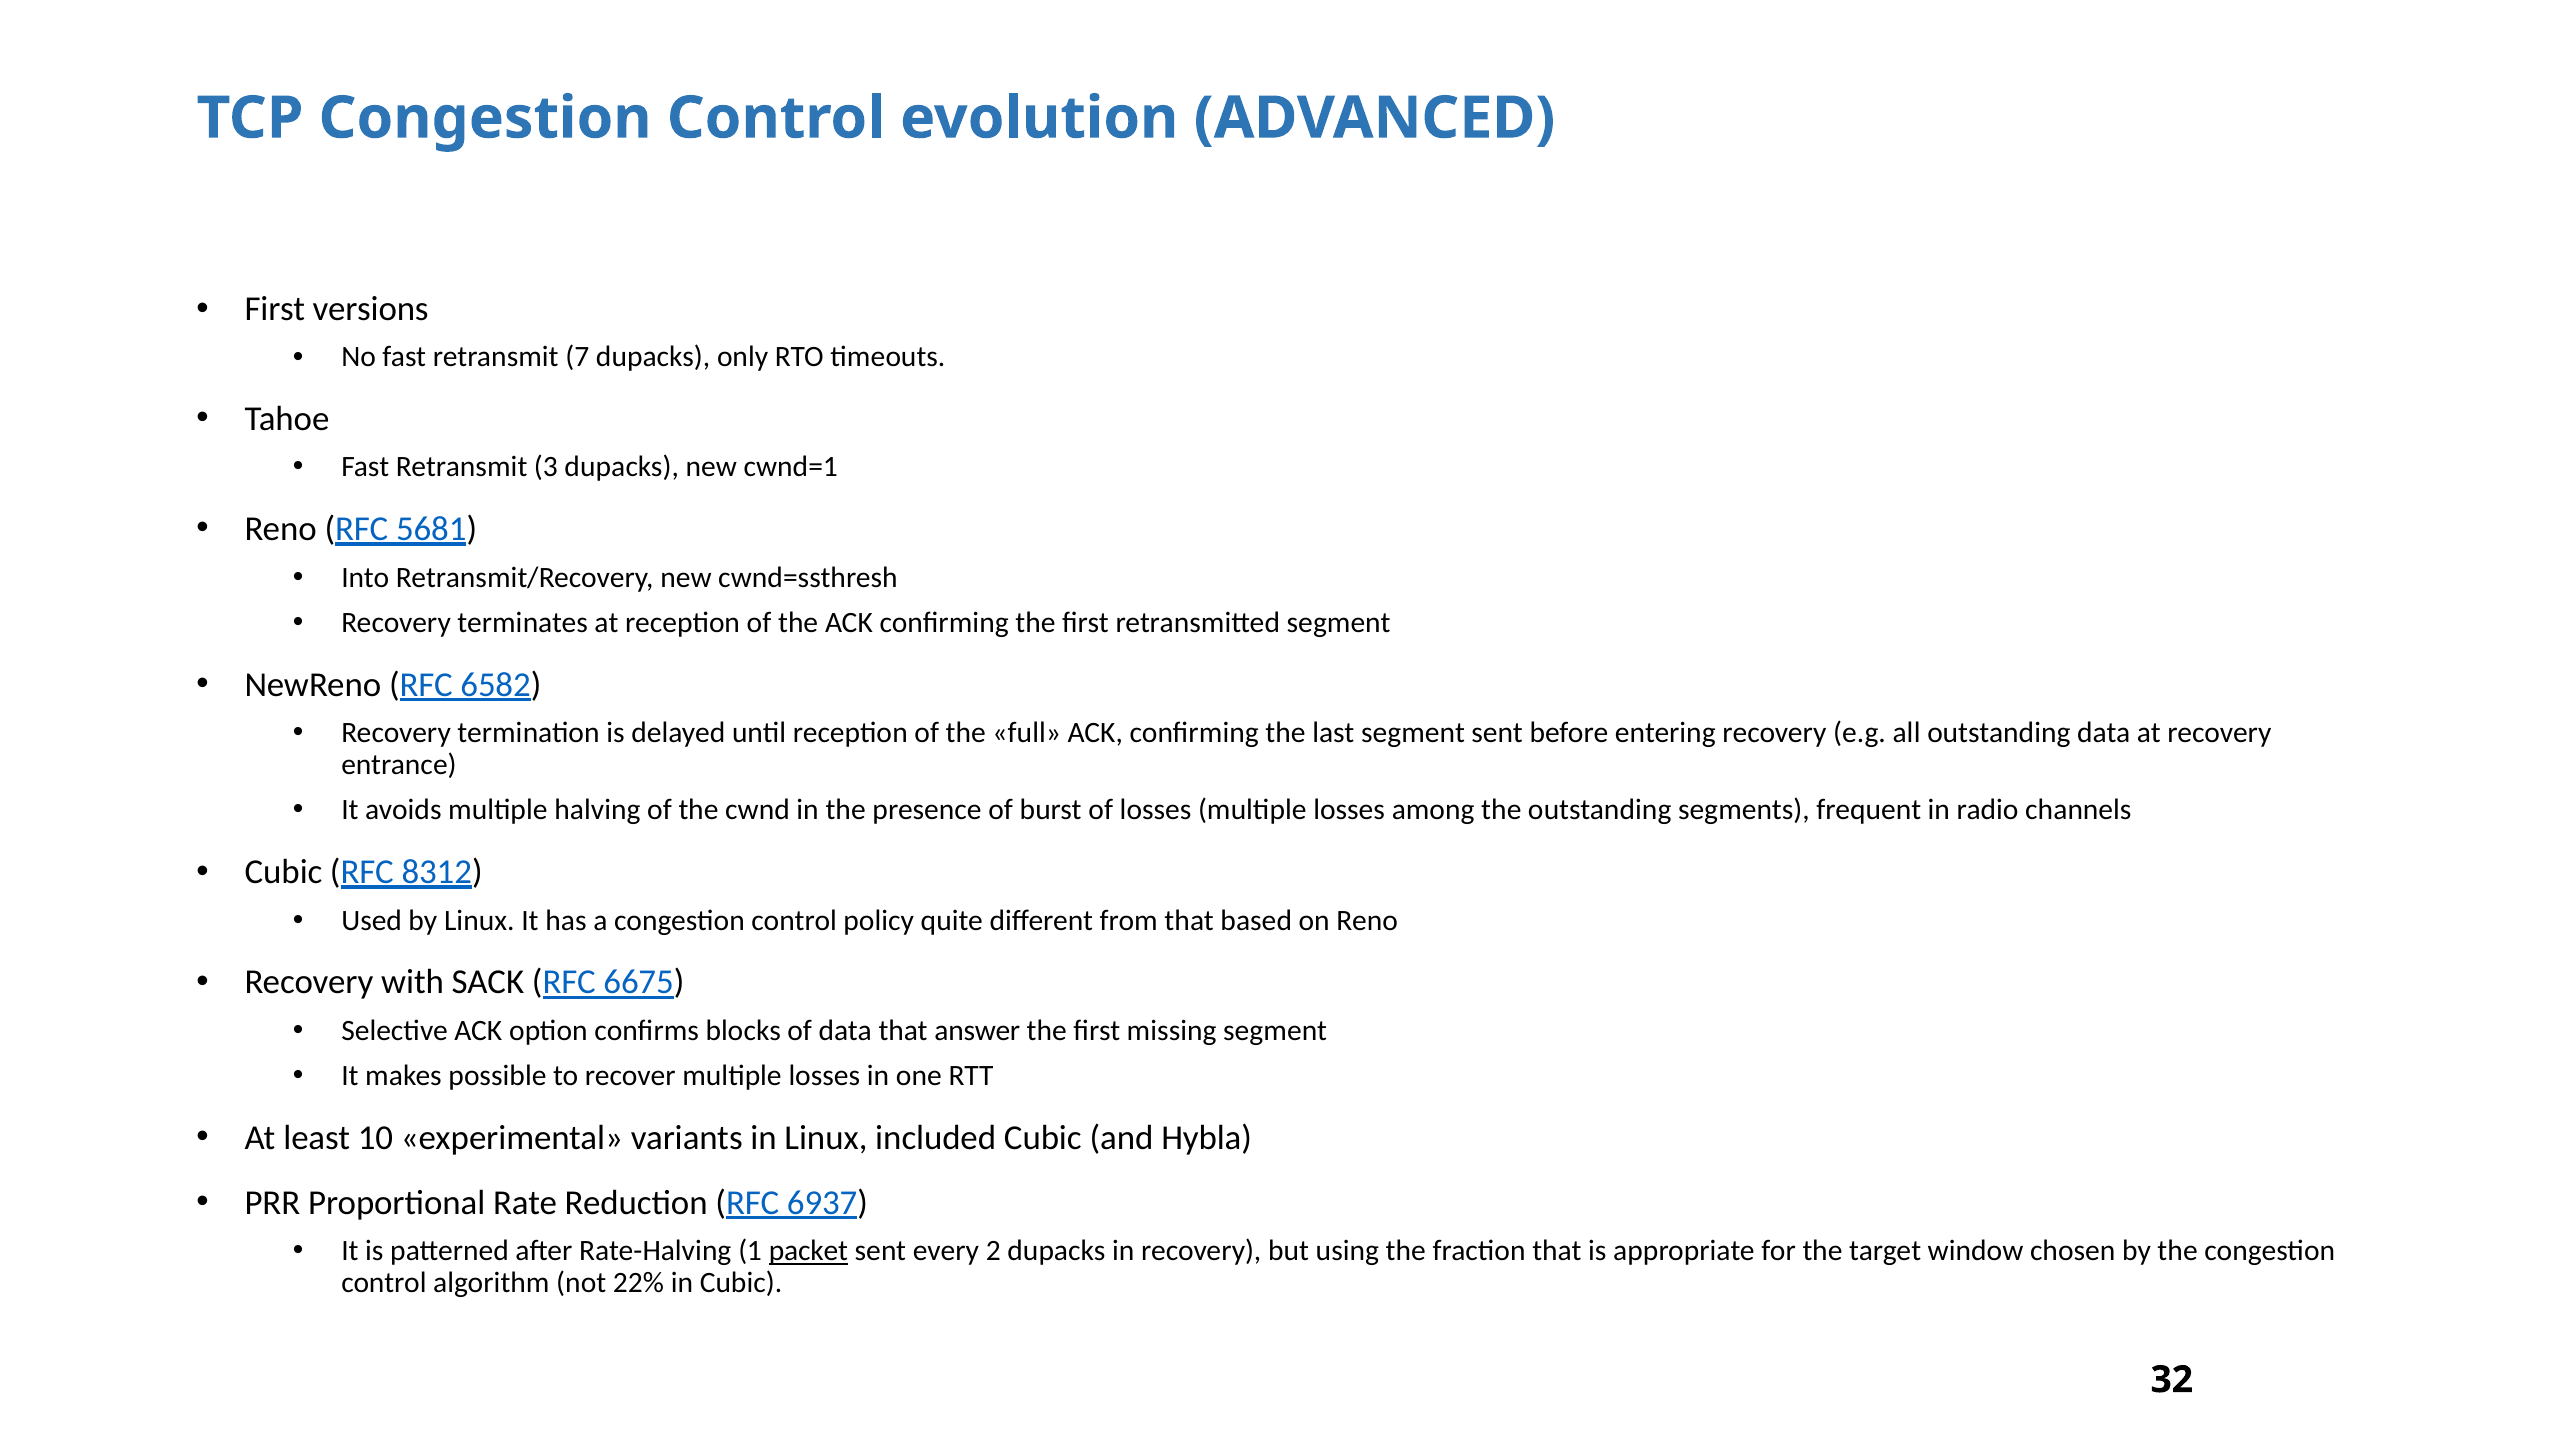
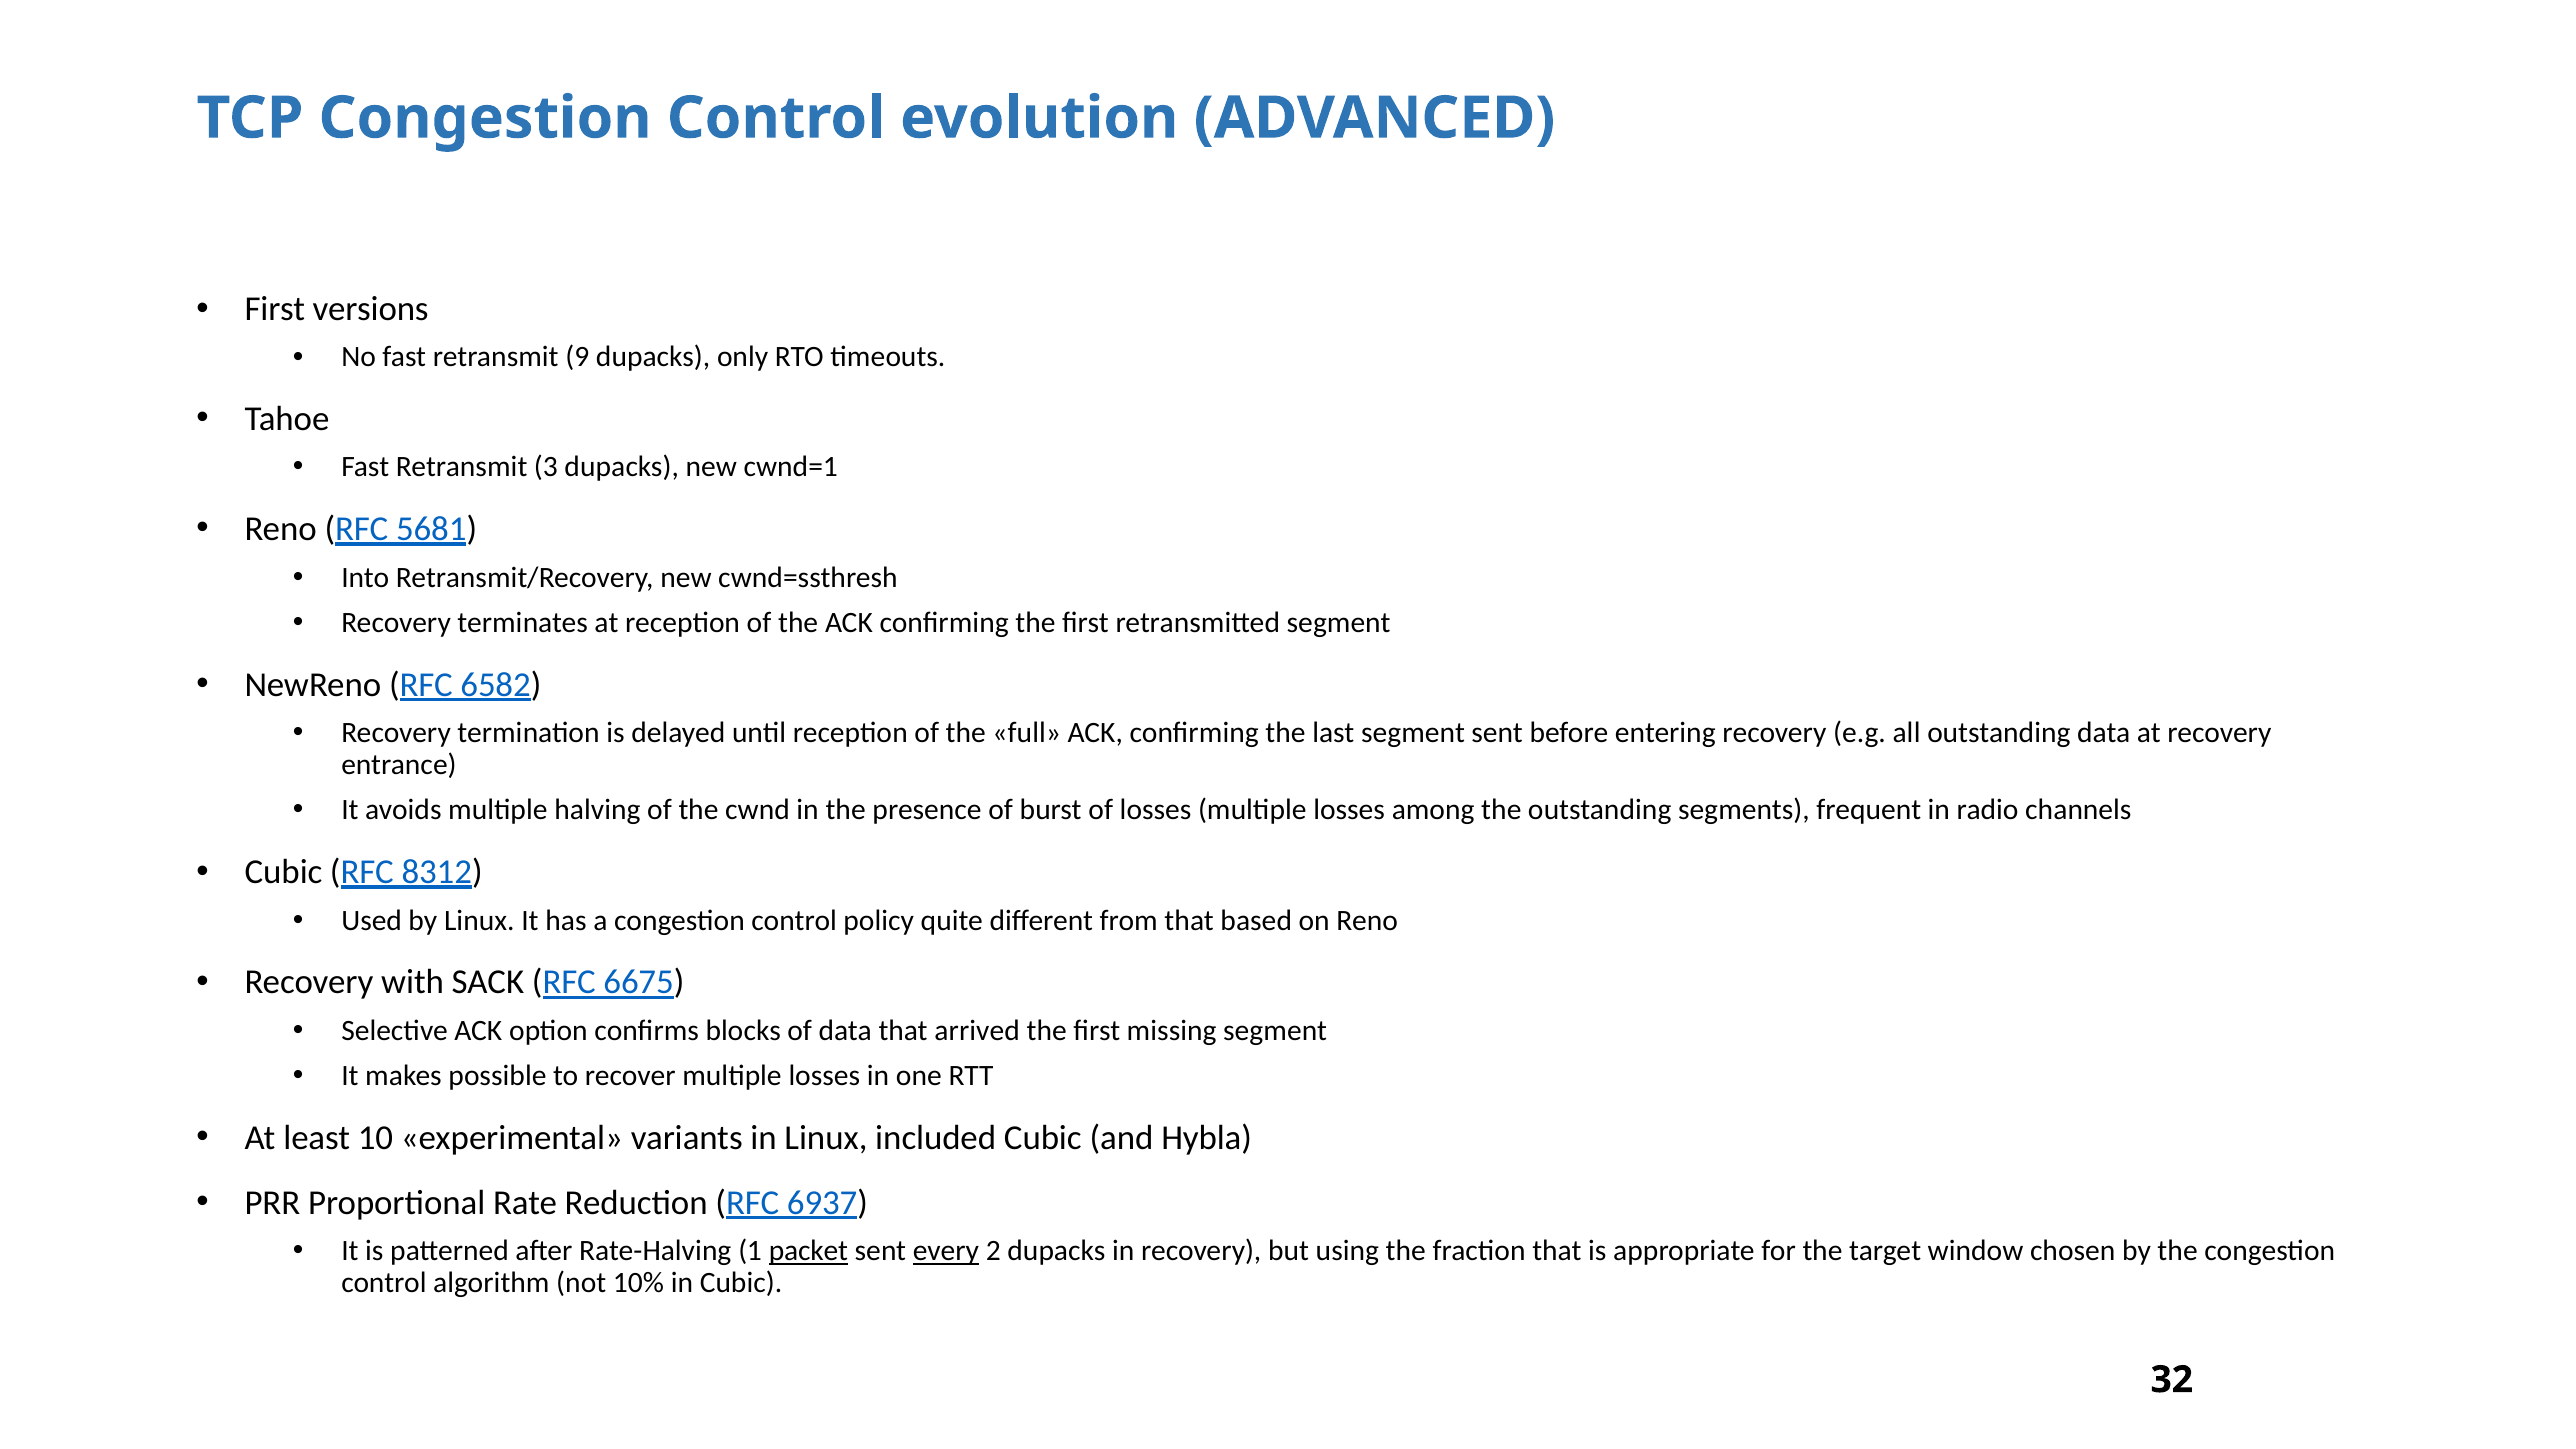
7: 7 -> 9
answer: answer -> arrived
every underline: none -> present
22%: 22% -> 10%
